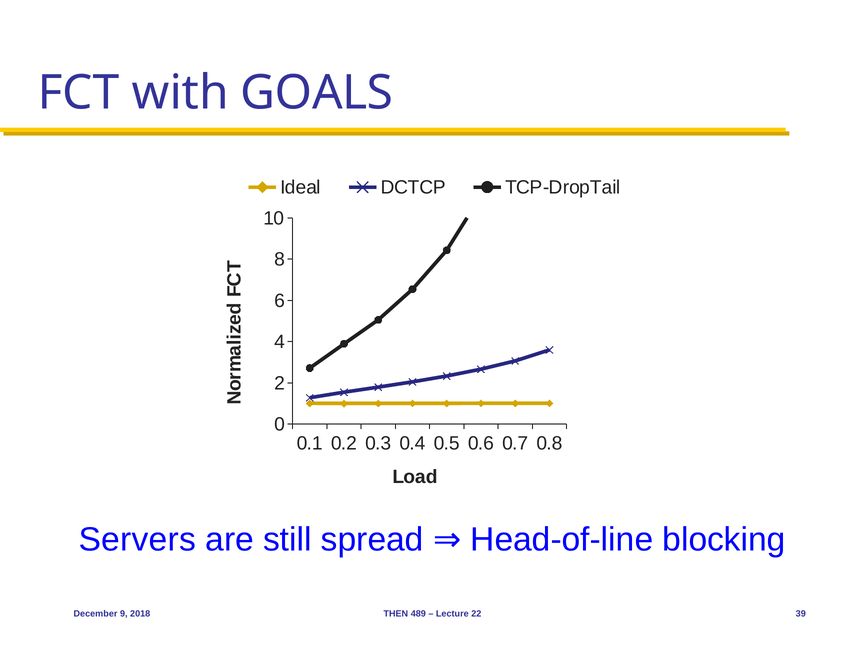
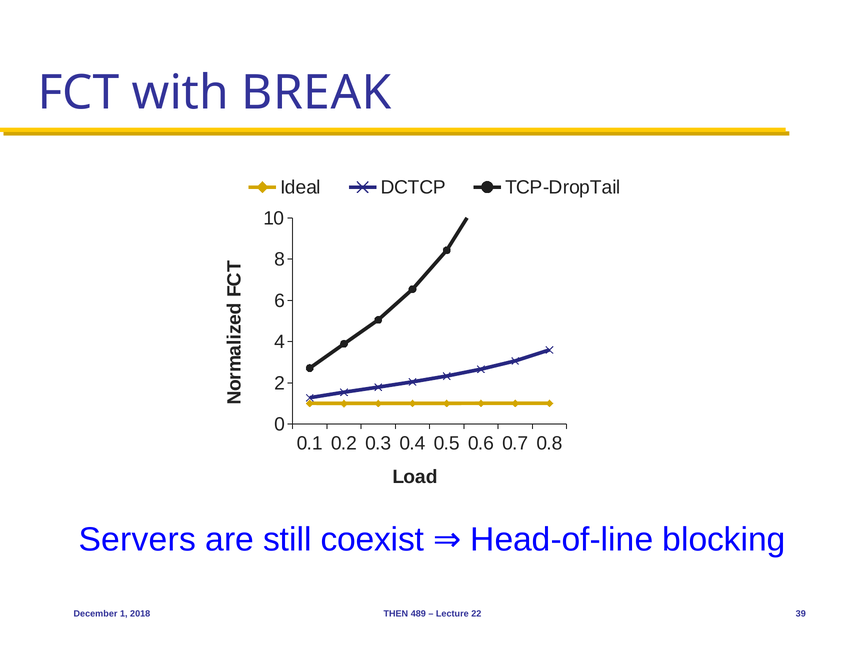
GOALS: GOALS -> BREAK
spread: spread -> coexist
9: 9 -> 1
